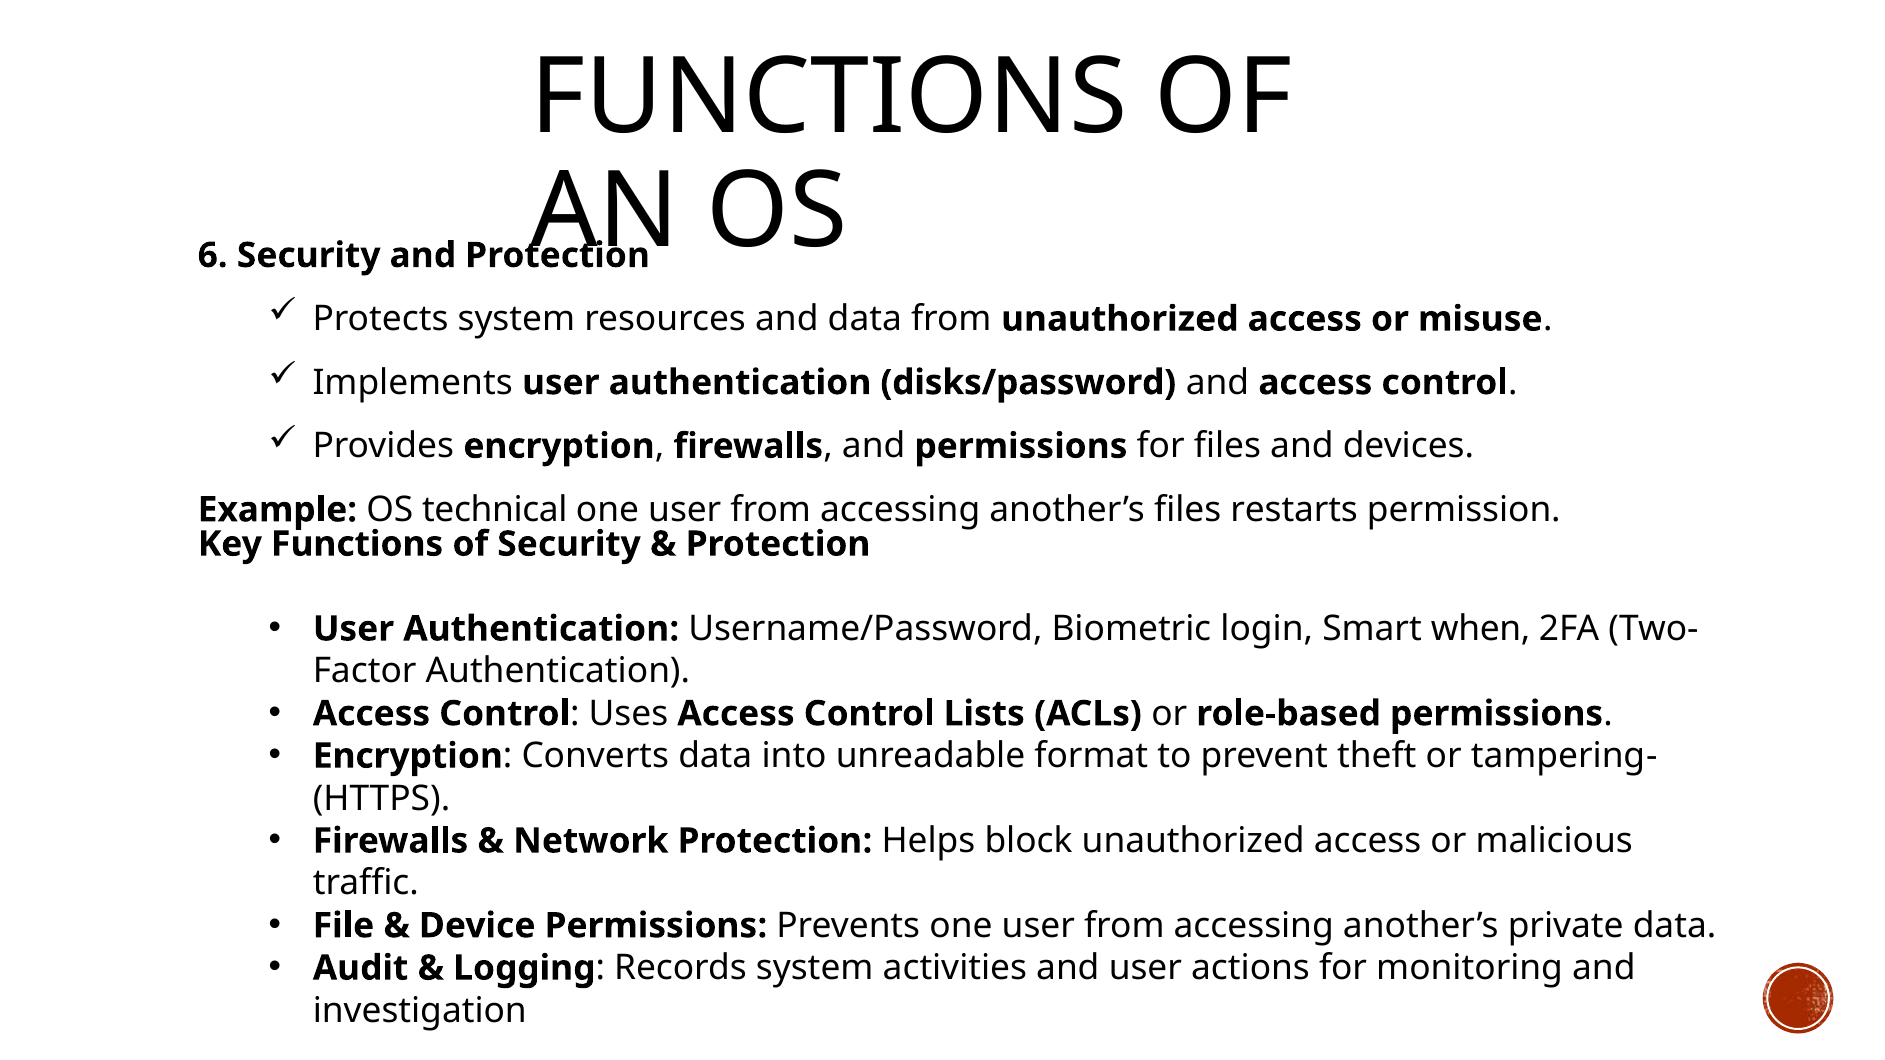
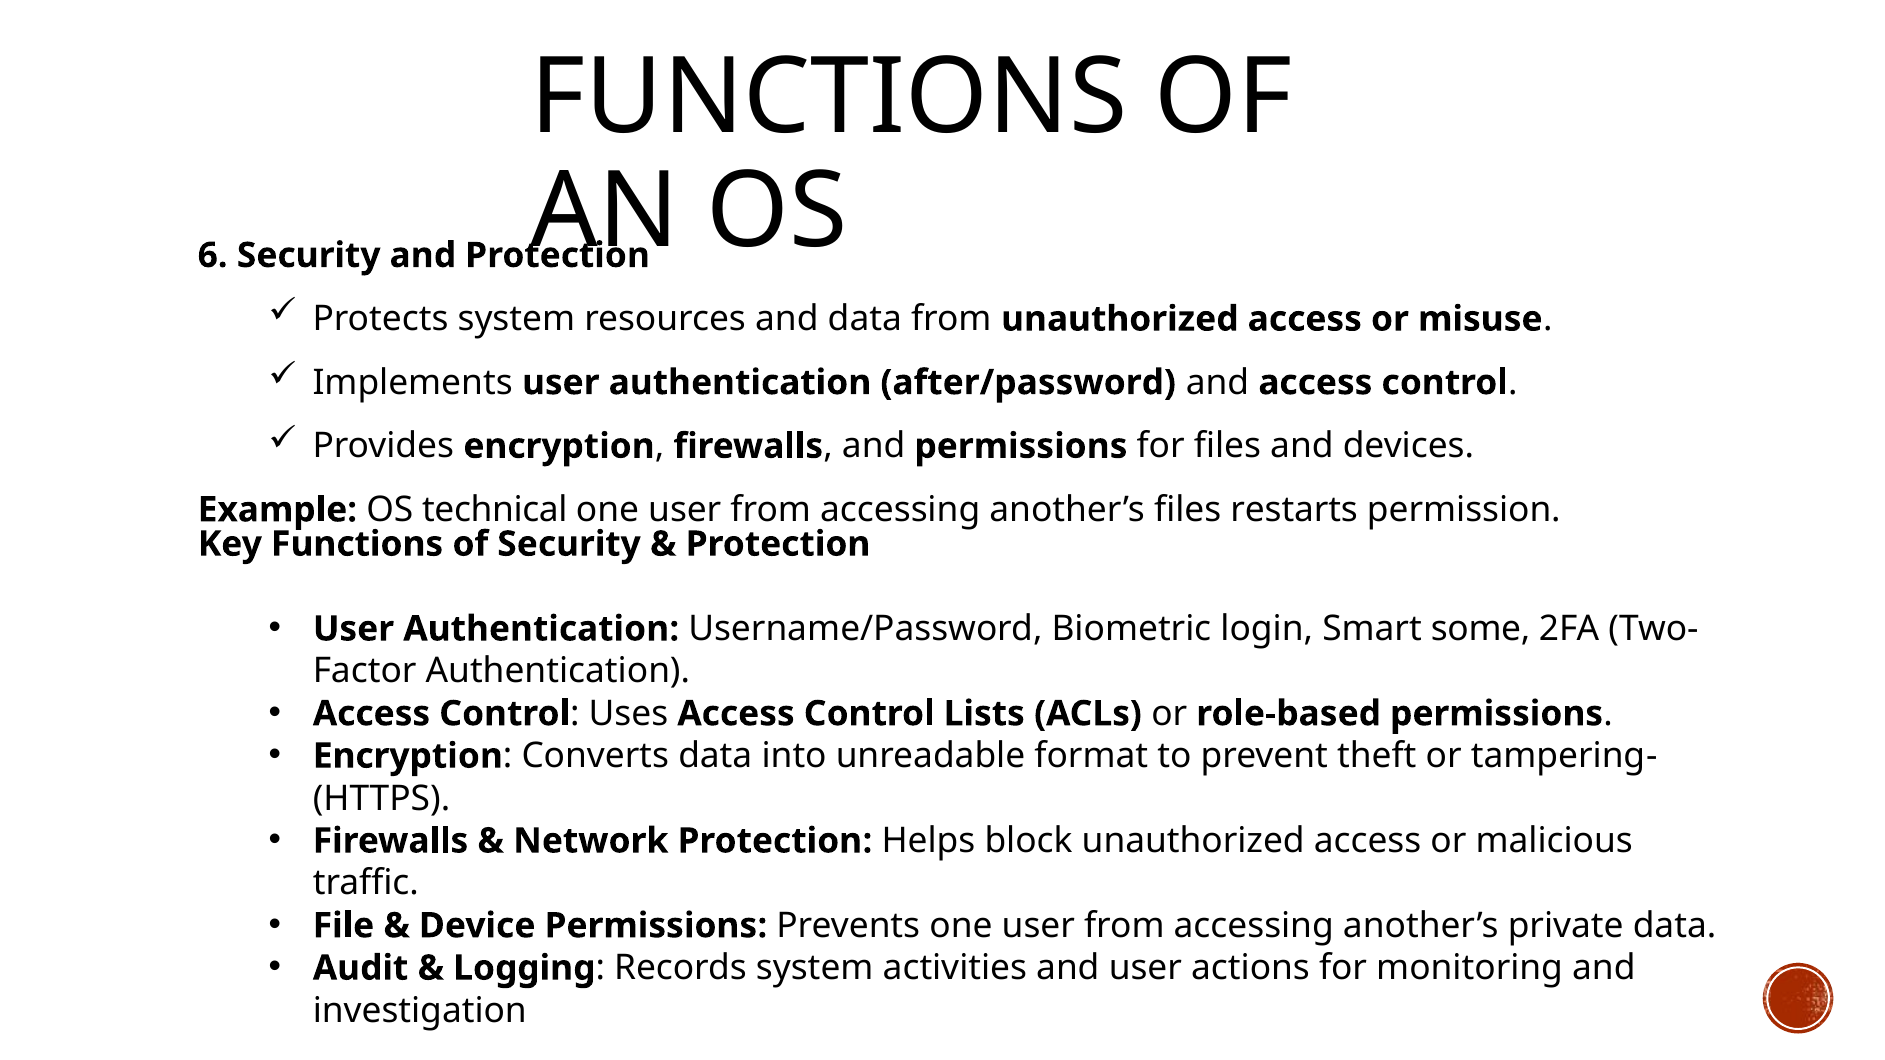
disks/password: disks/password -> after/password
when: when -> some
